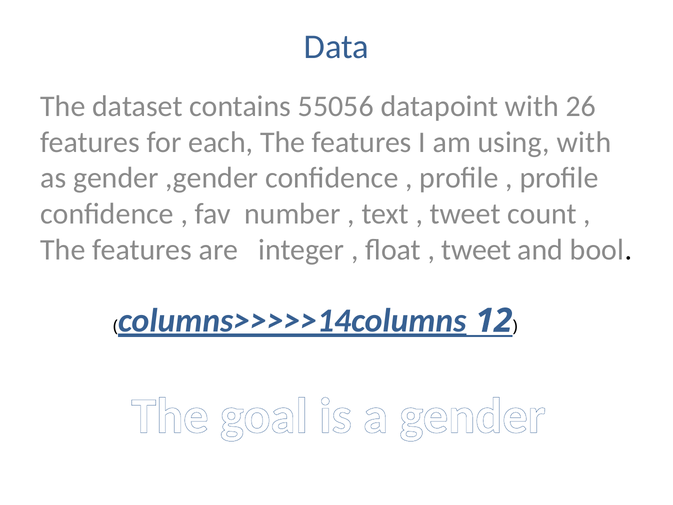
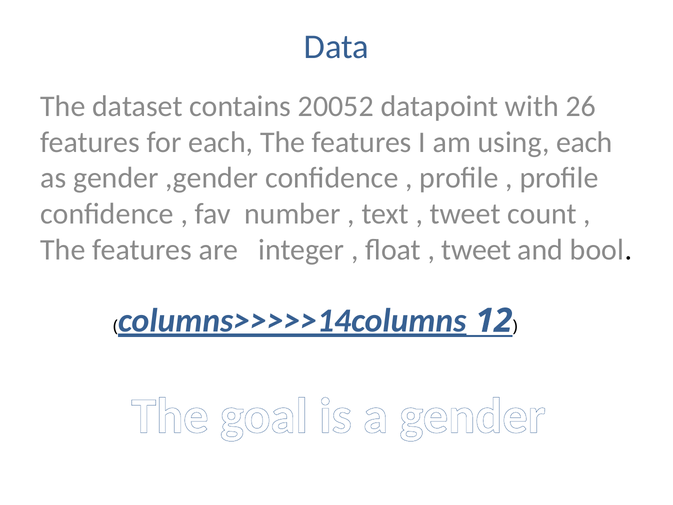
55056: 55056 -> 20052
using with: with -> each
